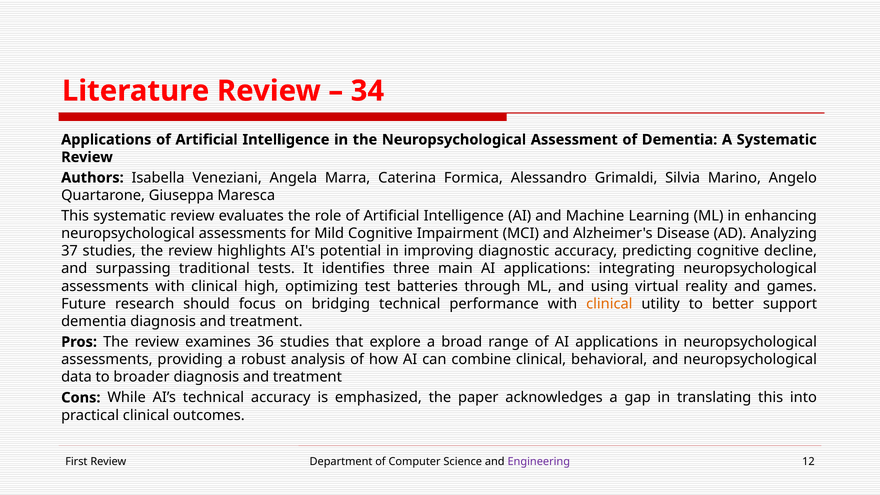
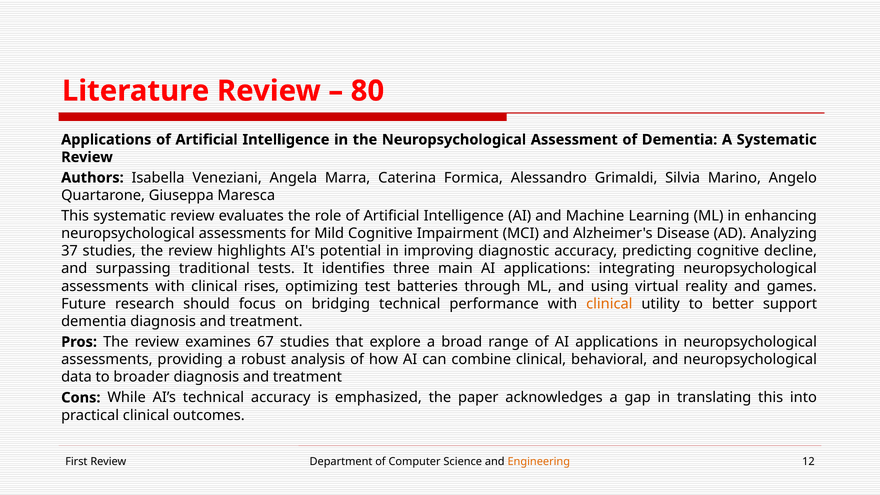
34: 34 -> 80
high: high -> rises
36: 36 -> 67
Engineering colour: purple -> orange
